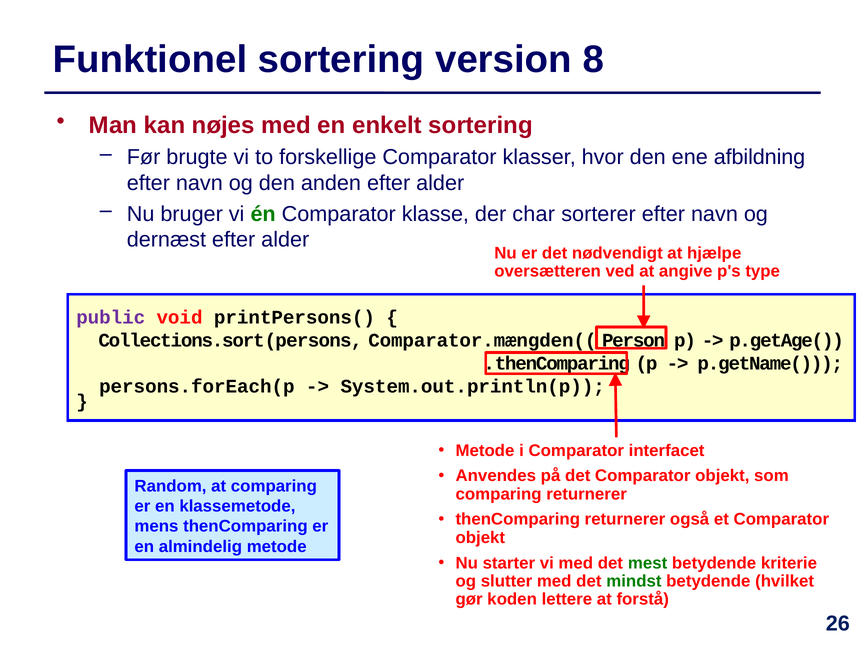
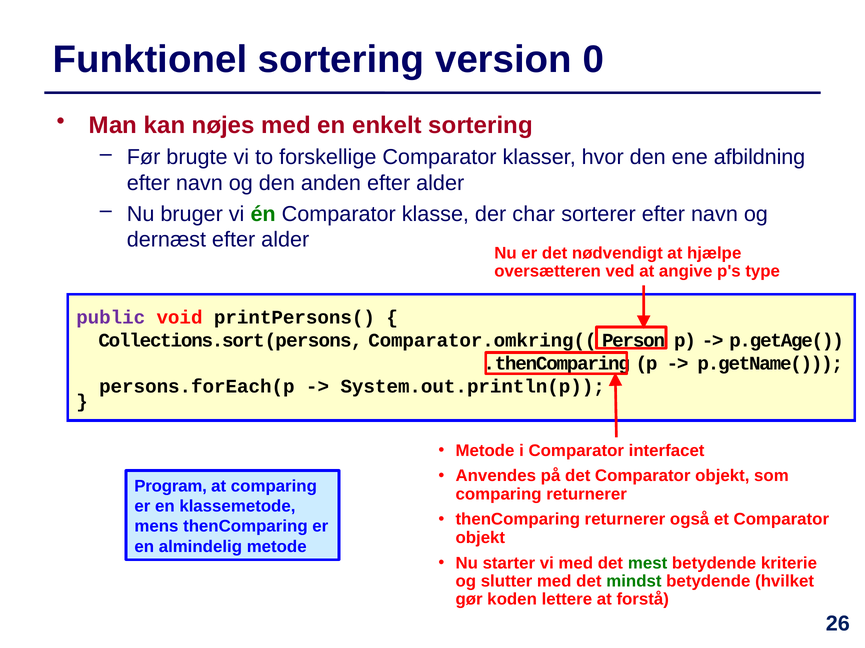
8: 8 -> 0
Comparator.mængden((: Comparator.mængden(( -> Comparator.omkring((
Random: Random -> Program
